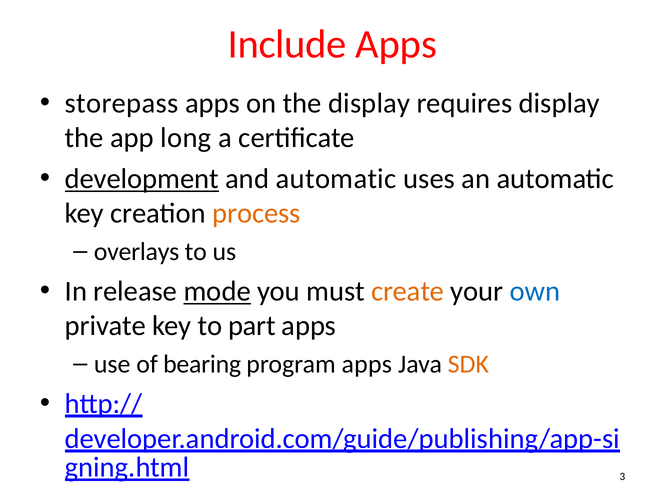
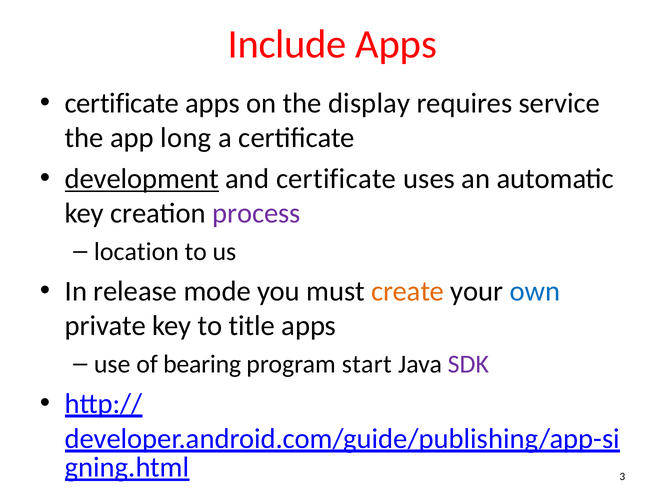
storepass at (122, 103): storepass -> certificate
requires display: display -> service
and automatic: automatic -> certificate
process colour: orange -> purple
overlays: overlays -> location
mode underline: present -> none
part: part -> title
program apps: apps -> start
SDK colour: orange -> purple
